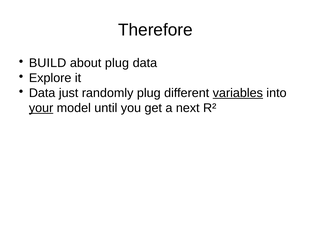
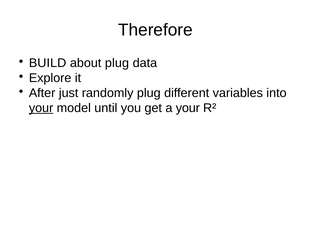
Data at (42, 93): Data -> After
variables underline: present -> none
a next: next -> your
